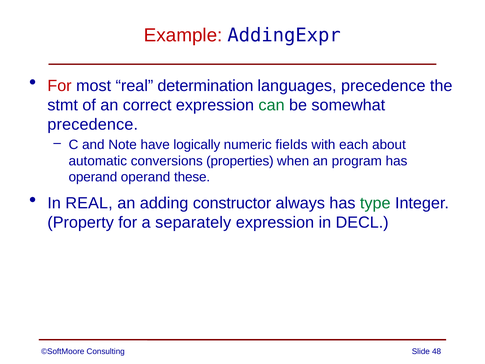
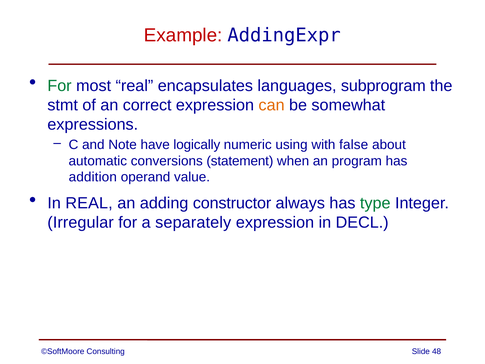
For at (60, 86) colour: red -> green
determination: determination -> encapsulates
languages precedence: precedence -> subprogram
can colour: green -> orange
precedence at (93, 124): precedence -> expressions
fields: fields -> using
each: each -> false
properties: properties -> statement
operand at (93, 177): operand -> addition
these: these -> value
Property: Property -> Irregular
